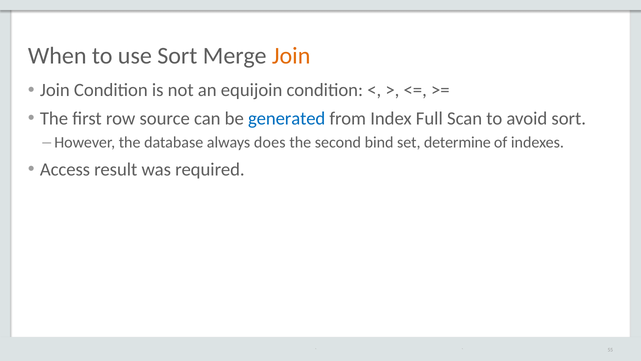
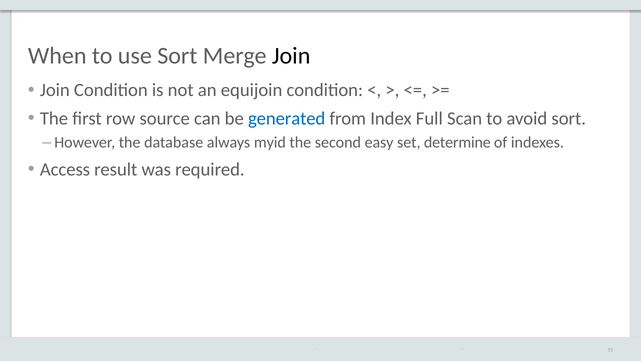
Join at (291, 56) colour: orange -> black
does: does -> myid
bind: bind -> easy
